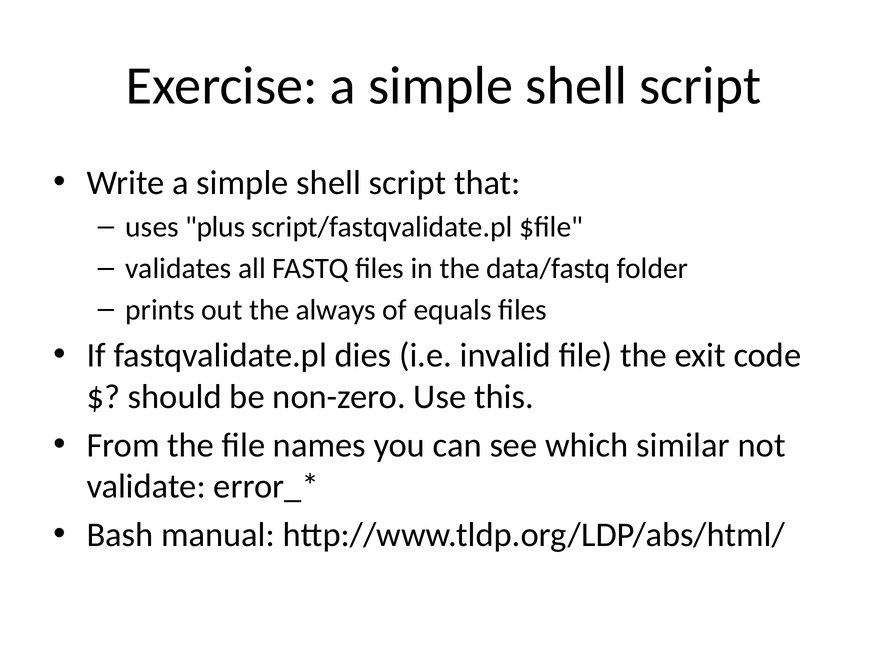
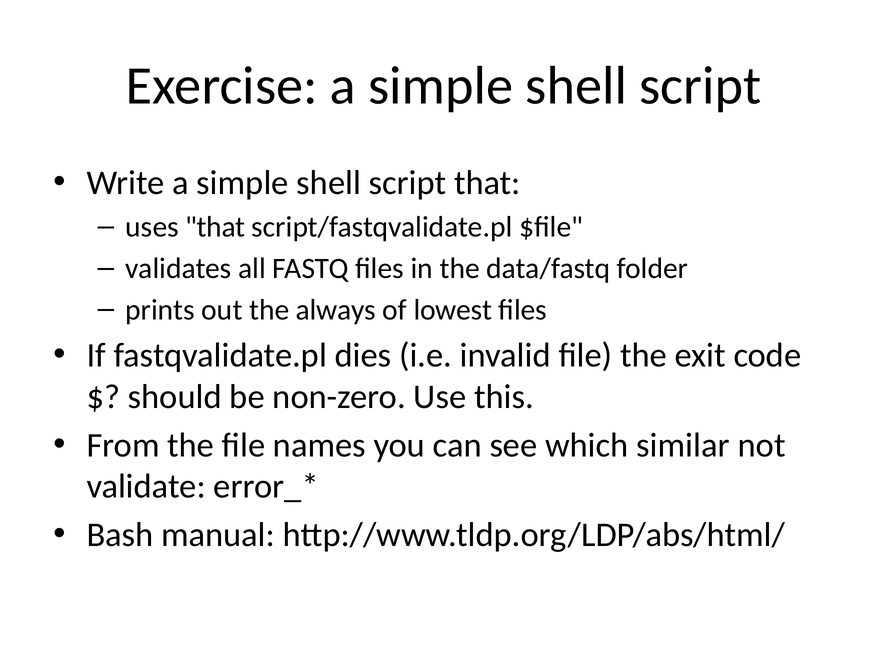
uses plus: plus -> that
equals: equals -> lowest
